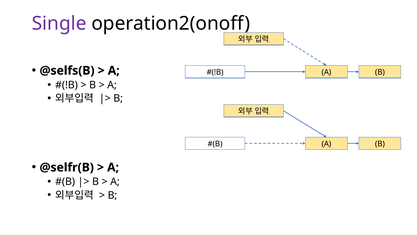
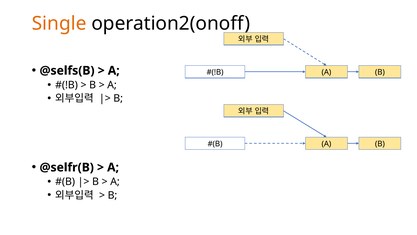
Single colour: purple -> orange
